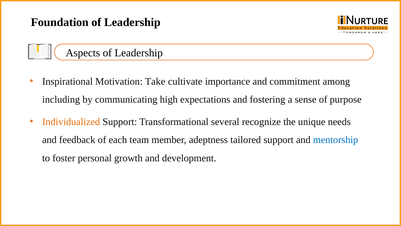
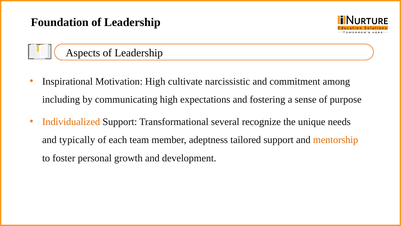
Motivation Take: Take -> High
importance: importance -> narcissistic
feedback: feedback -> typically
mentorship colour: blue -> orange
